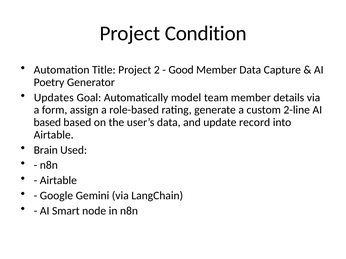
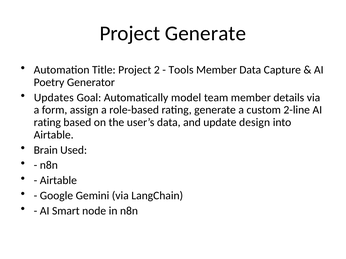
Project Condition: Condition -> Generate
Good: Good -> Tools
based at (47, 123): based -> rating
record: record -> design
